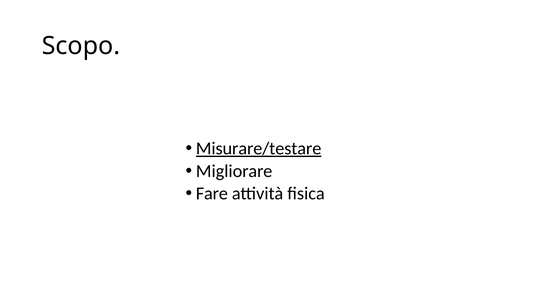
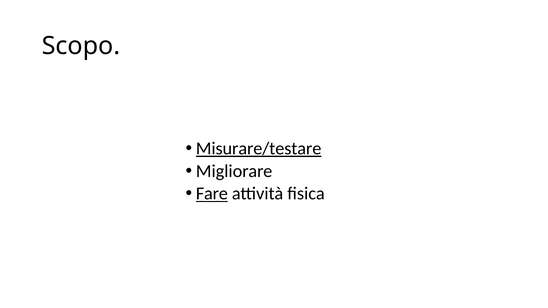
Fare underline: none -> present
